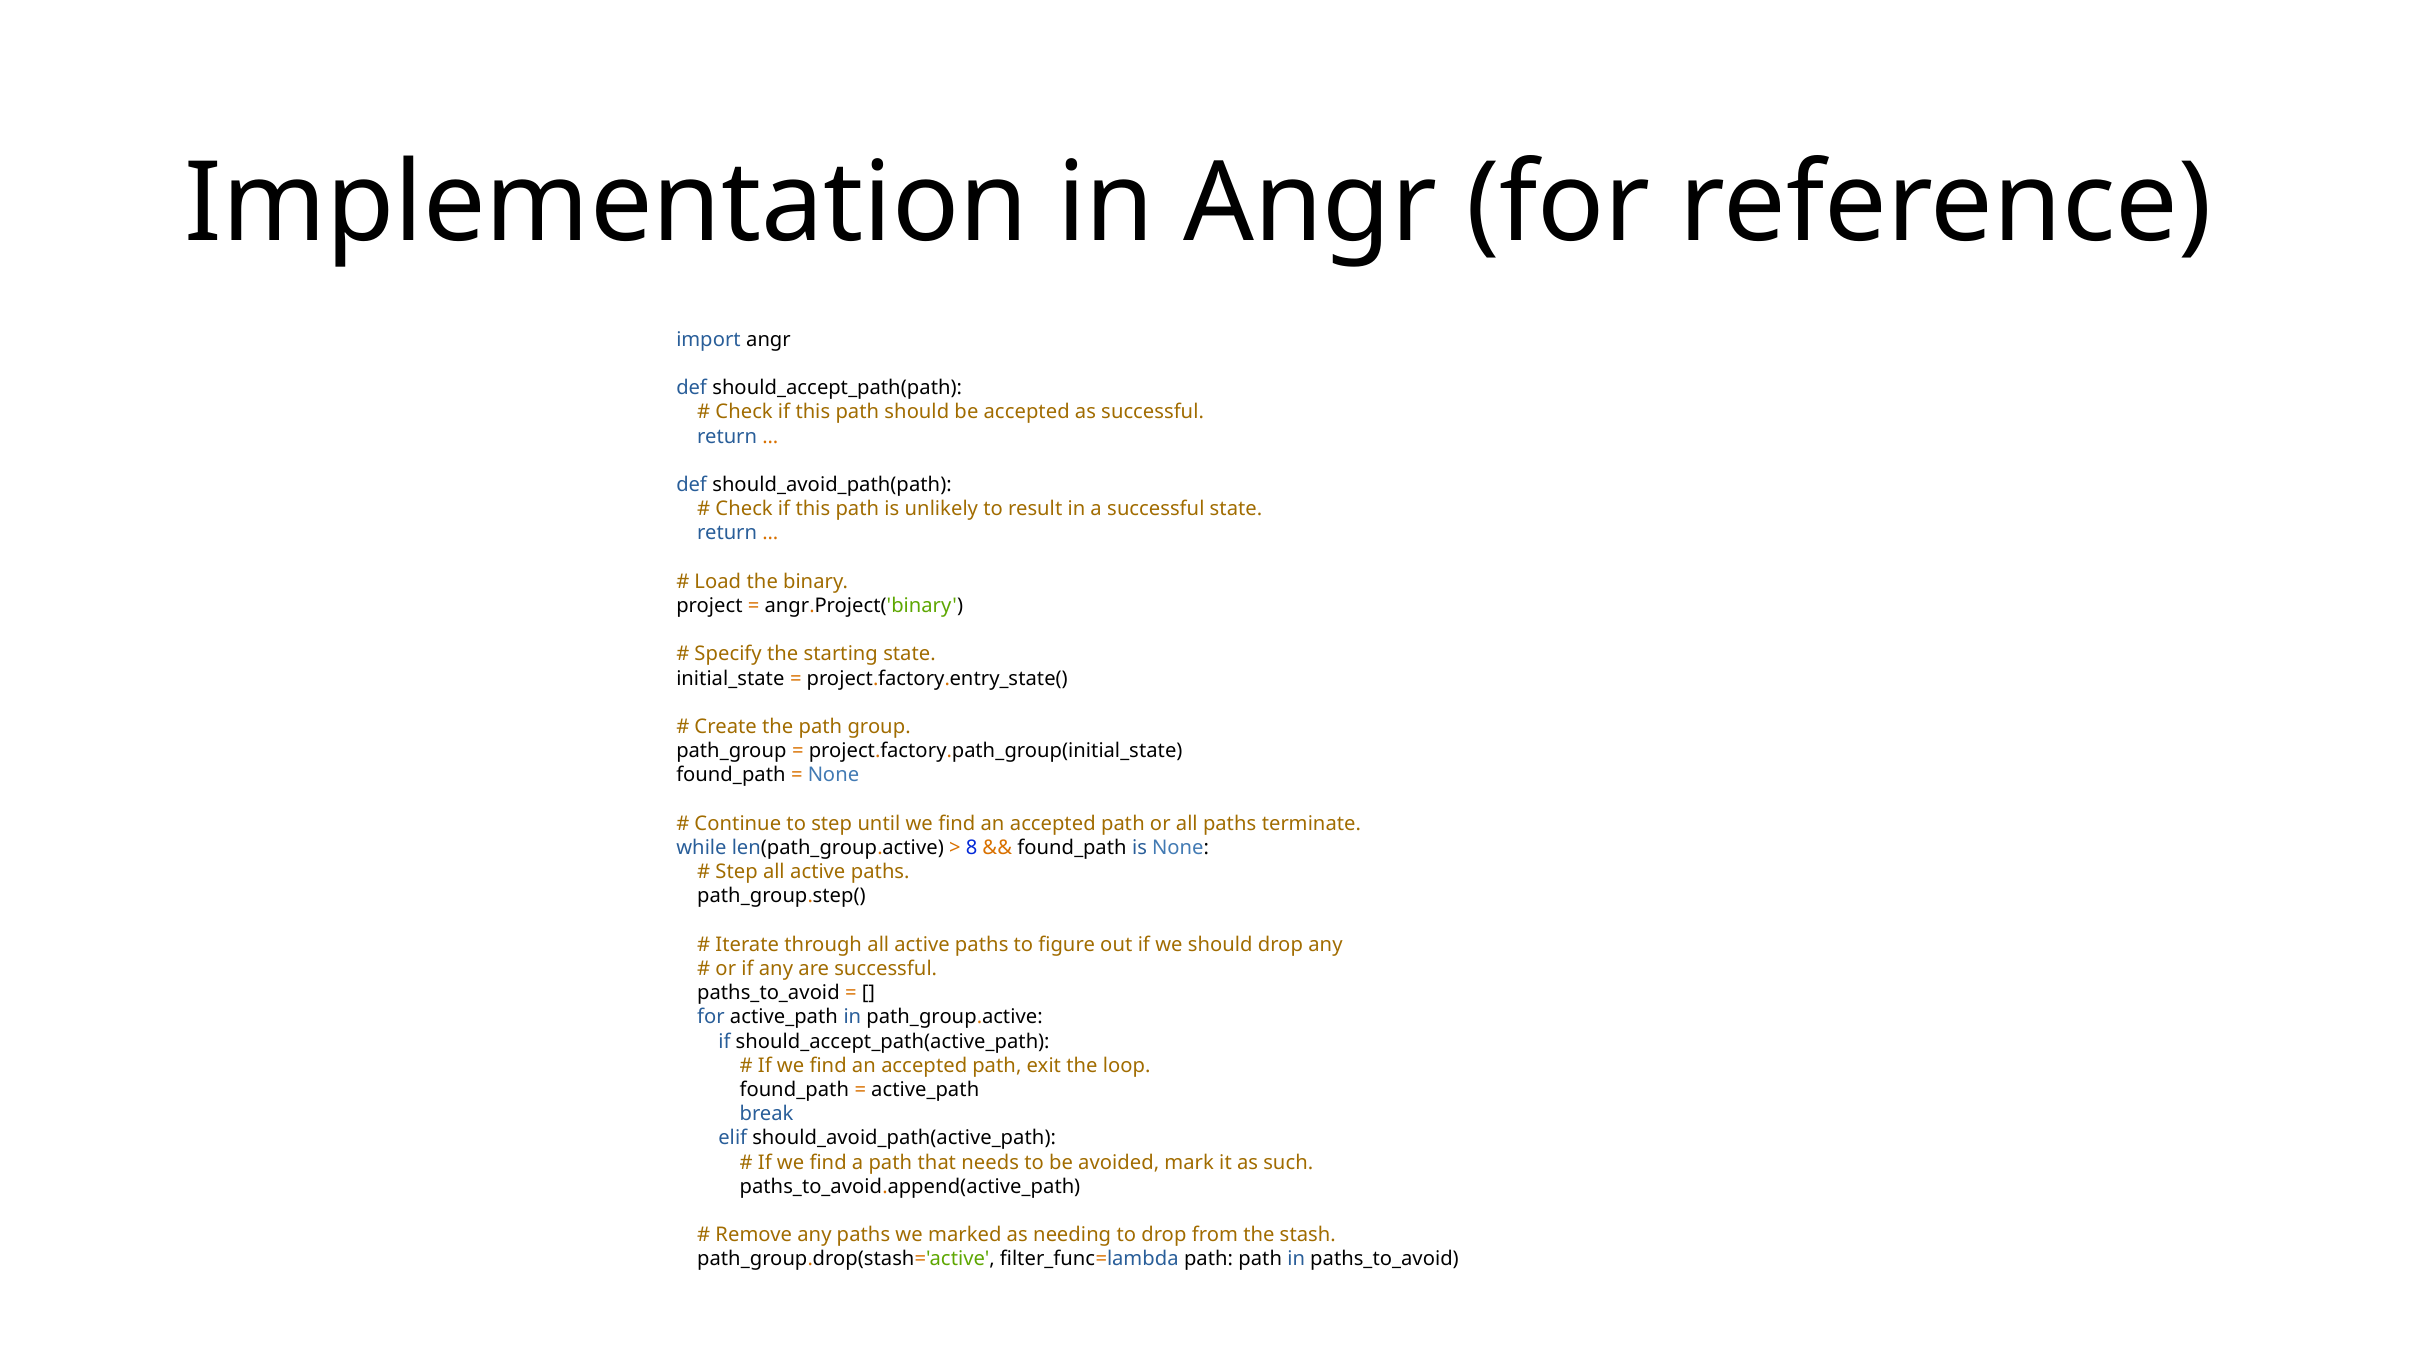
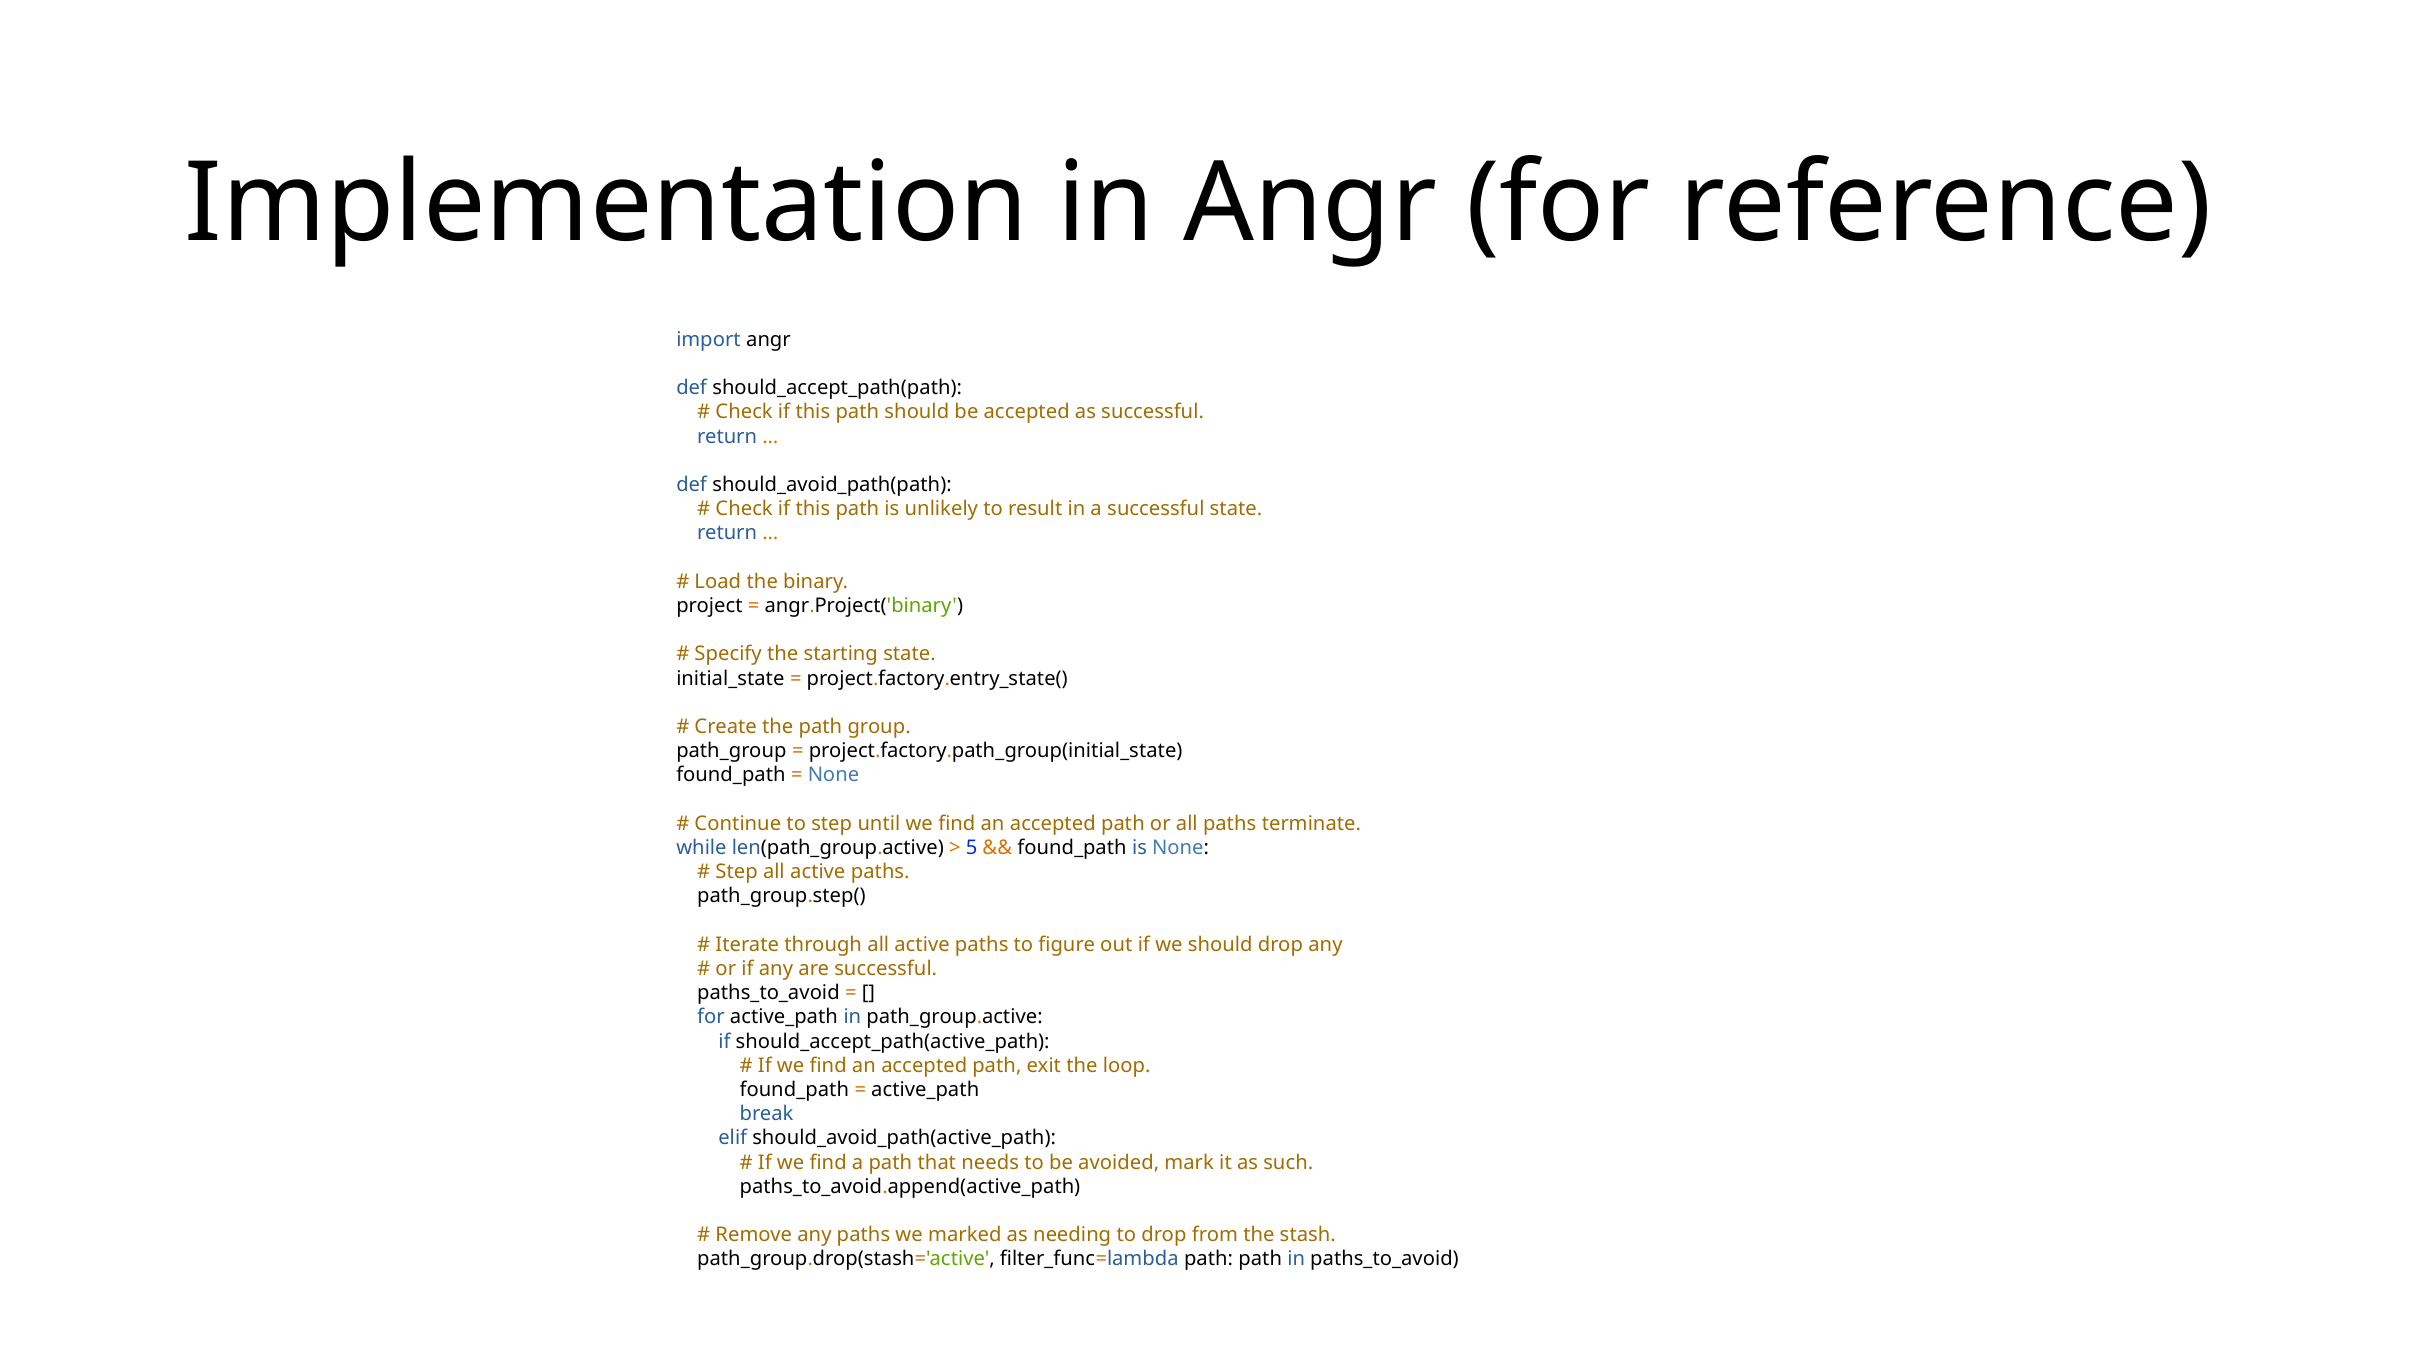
8: 8 -> 5
